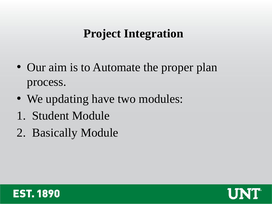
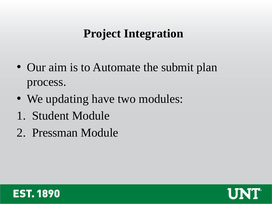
proper: proper -> submit
Basically: Basically -> Pressman
